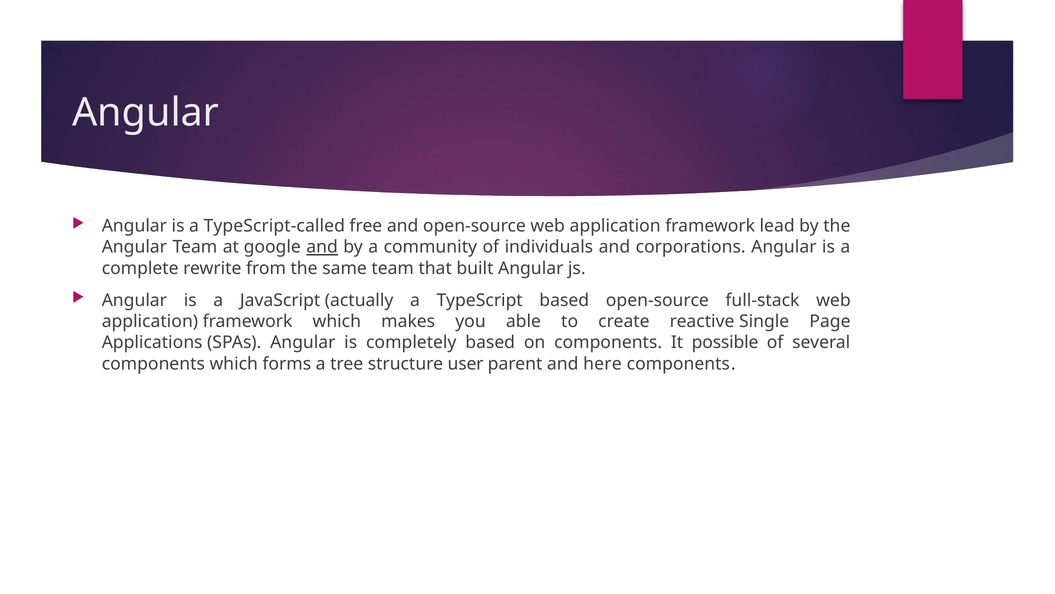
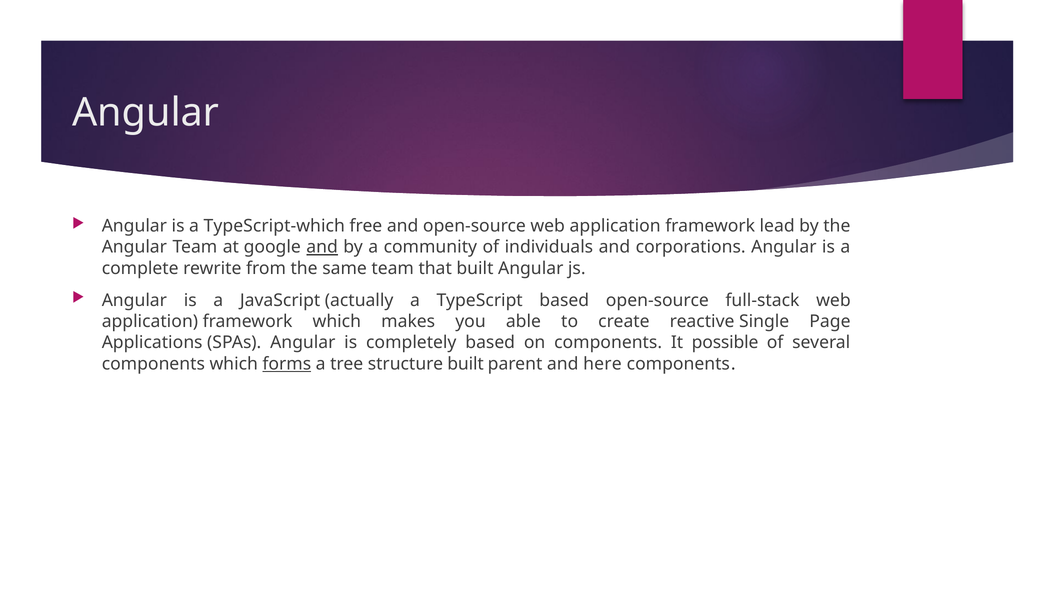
TypeScript-called: TypeScript-called -> TypeScript-which
forms underline: none -> present
structure user: user -> built
